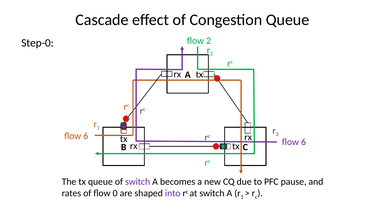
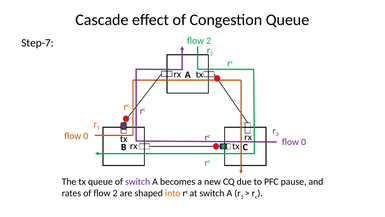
Step-0: Step-0 -> Step-7
6 at (86, 136): 6 -> 0
6 at (304, 142): 6 -> 0
of flow 0: 0 -> 2
into colour: purple -> orange
